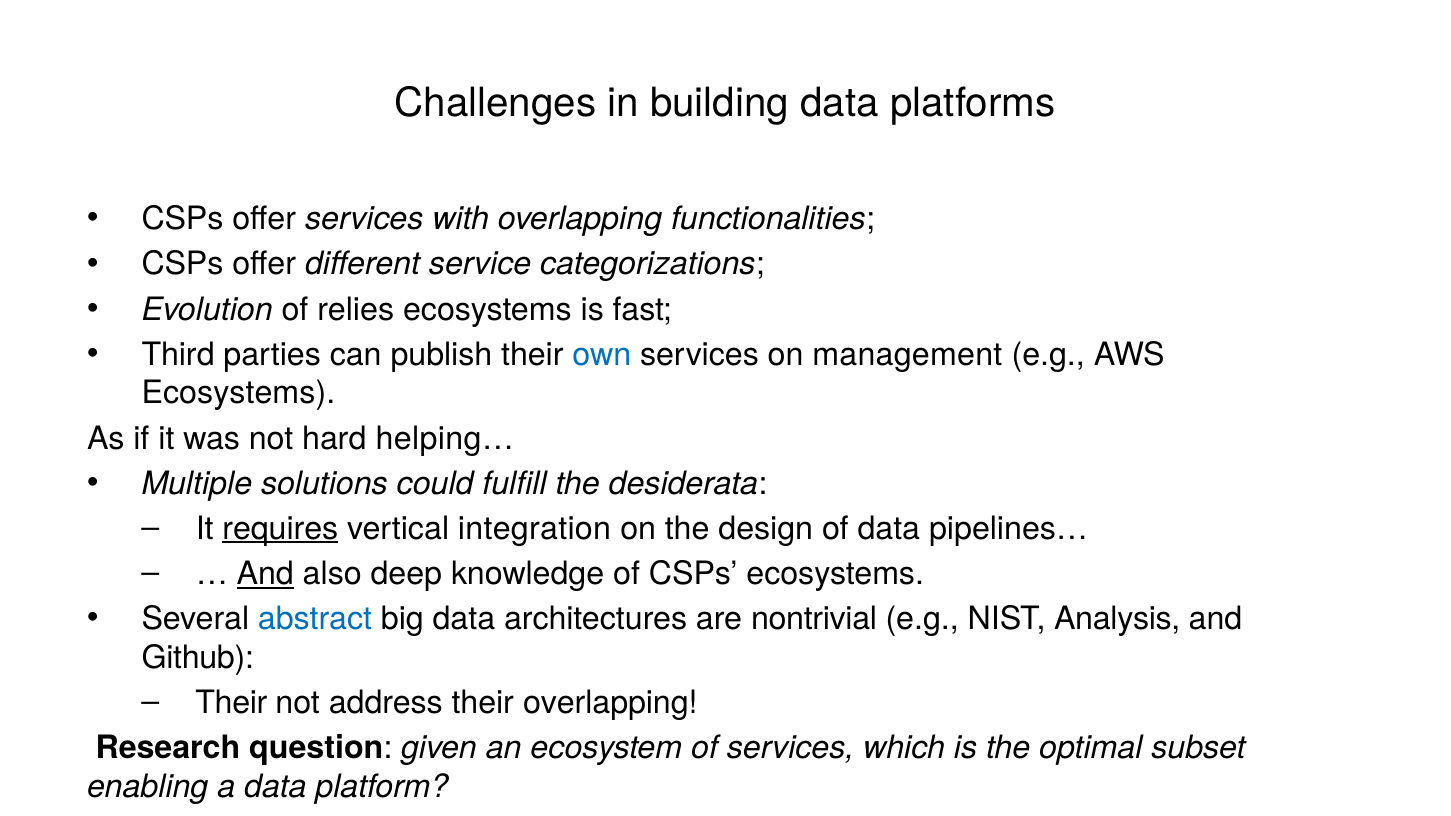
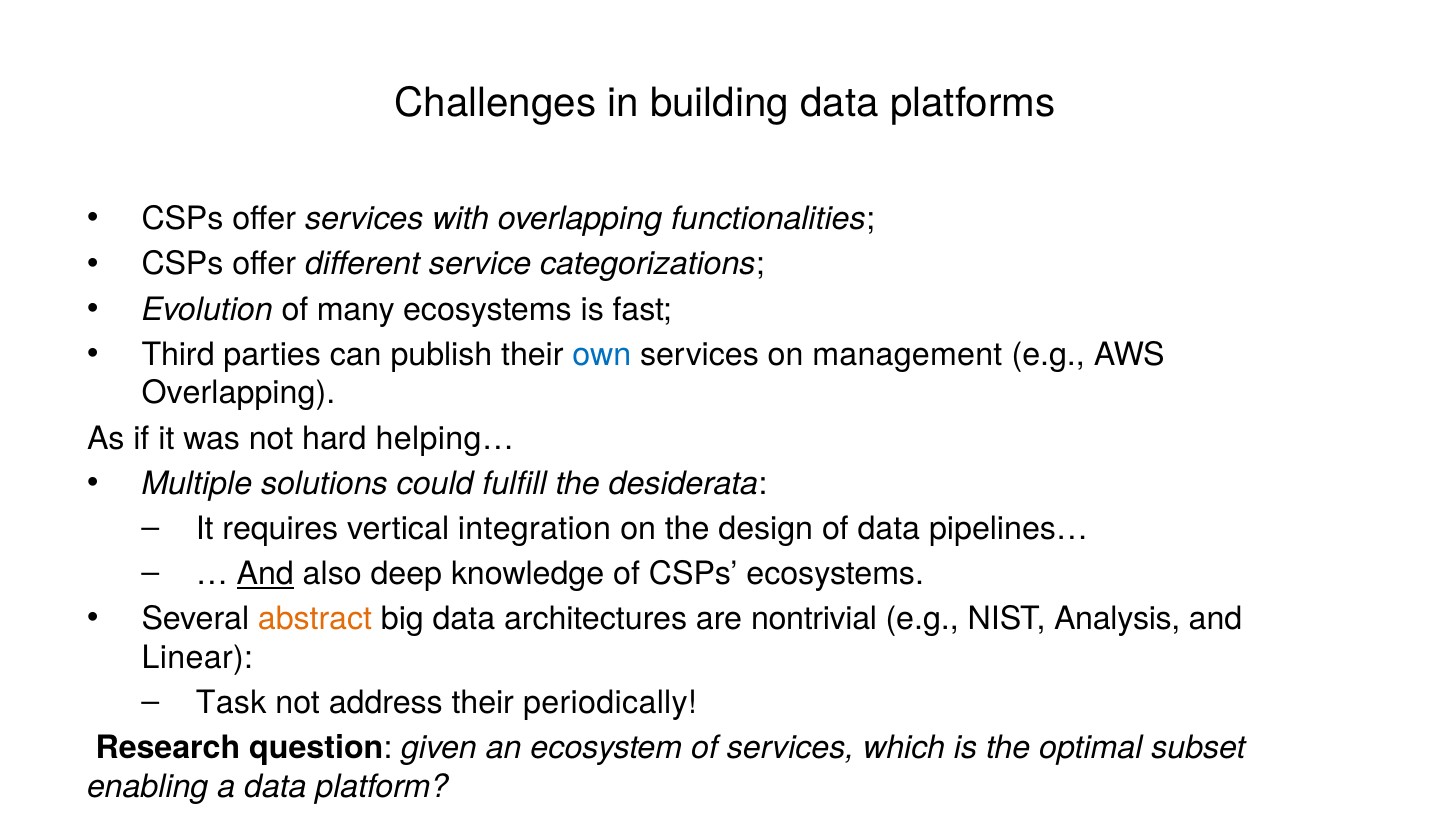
relies: relies -> many
Ecosystems at (238, 393): Ecosystems -> Overlapping
requires underline: present -> none
abstract colour: blue -> orange
Github: Github -> Linear
Their at (231, 703): Their -> Task
their overlapping: overlapping -> periodically
